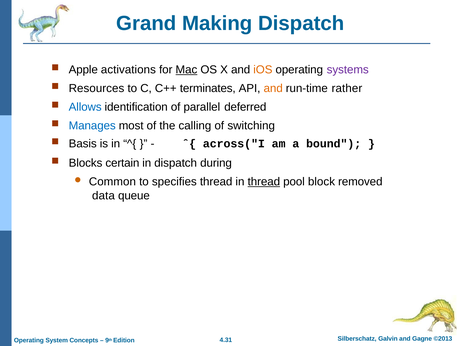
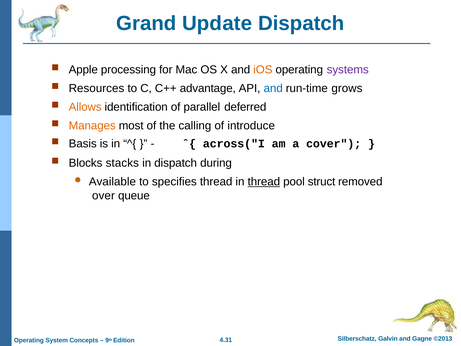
Making: Making -> Update
activations: activations -> processing
Mac underline: present -> none
terminates: terminates -> advantage
and at (273, 88) colour: orange -> blue
rather: rather -> grows
Allows colour: blue -> orange
Manages colour: blue -> orange
switching: switching -> introduce
bound: bound -> cover
certain: certain -> stacks
Common: Common -> Available
block: block -> struct
data: data -> over
